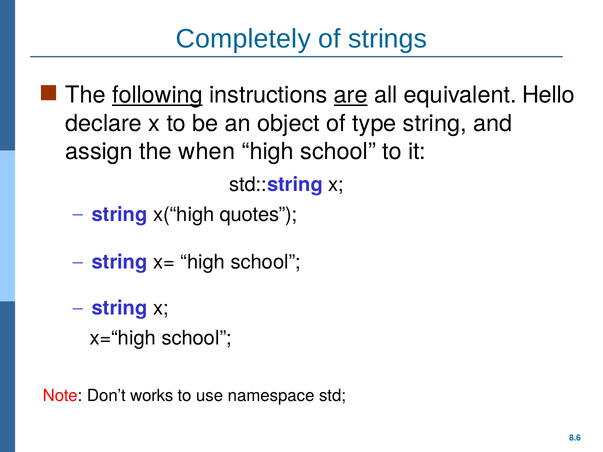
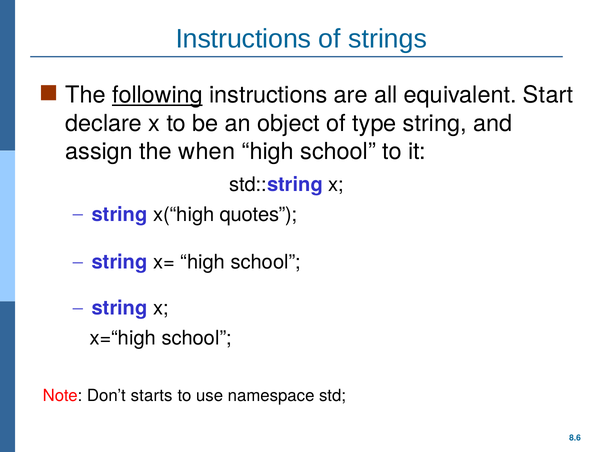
Completely at (243, 39): Completely -> Instructions
are underline: present -> none
Hello: Hello -> Start
works: works -> starts
